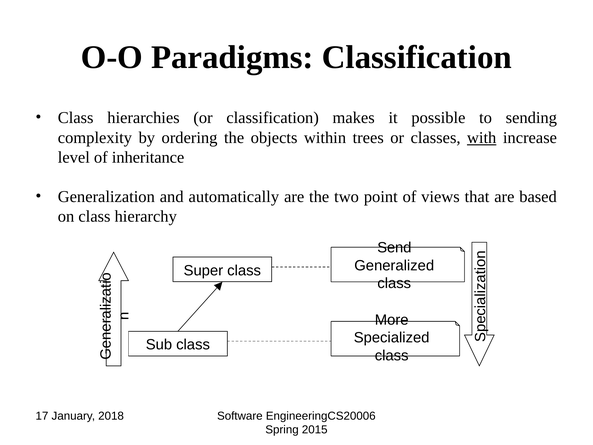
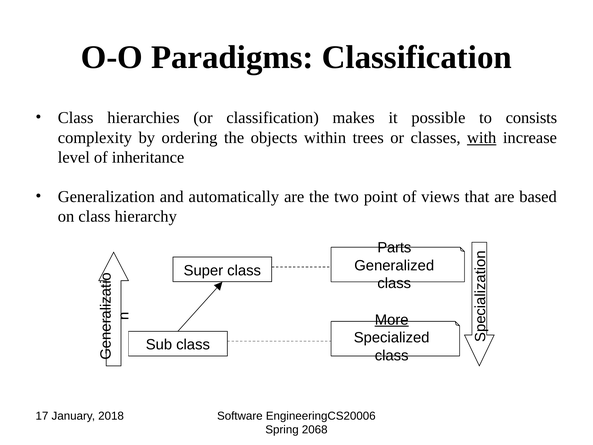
sending: sending -> consists
Send: Send -> Parts
More underline: none -> present
2015: 2015 -> 2068
